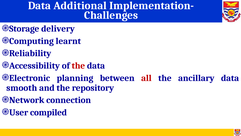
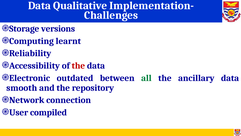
Additional: Additional -> Qualitative
delivery: delivery -> versions
planning: planning -> outdated
all colour: red -> green
